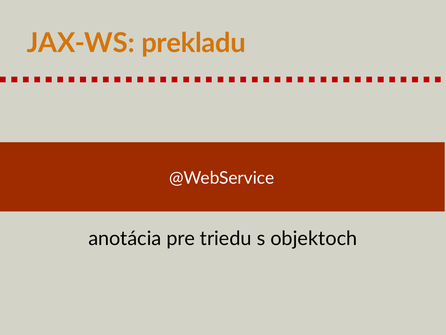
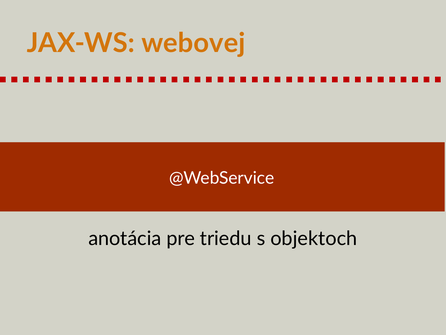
prekladu: prekladu -> webovej
